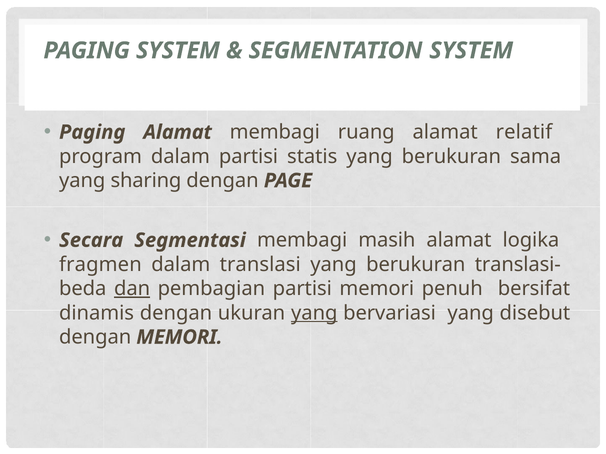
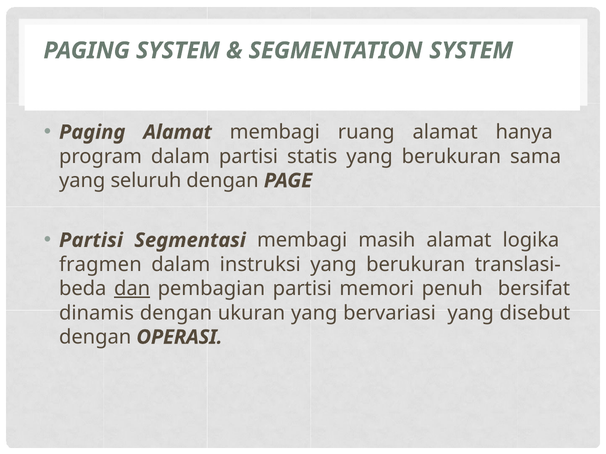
relatif: relatif -> hanya
sharing: sharing -> seluruh
Secara at (91, 241): Secara -> Partisi
translasi: translasi -> instruksi
yang at (314, 313) underline: present -> none
dengan MEMORI: MEMORI -> OPERASI
